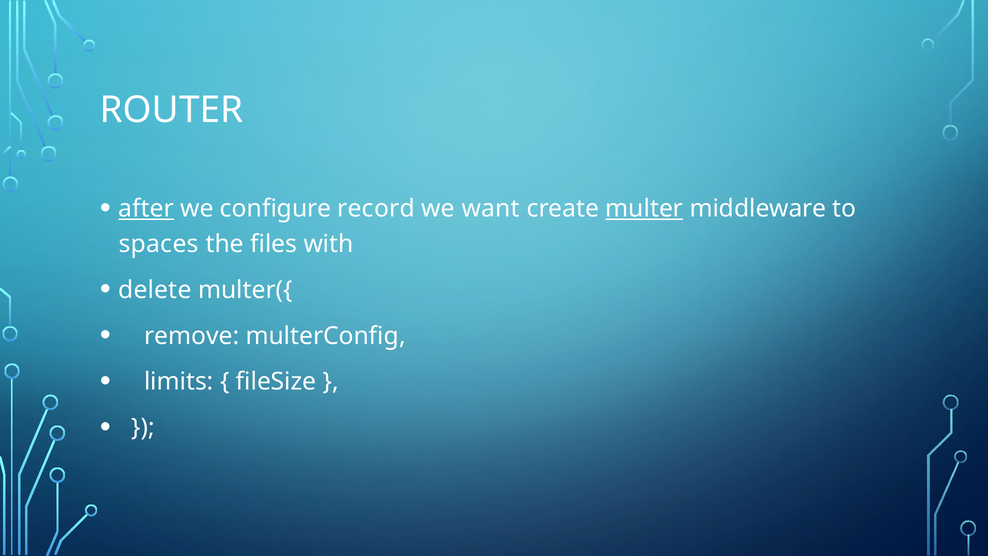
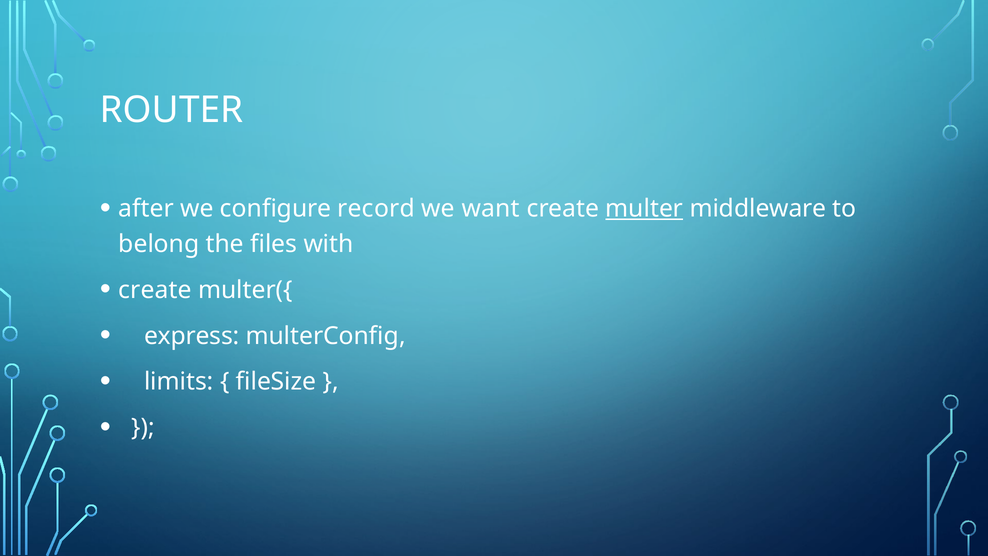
after underline: present -> none
spaces: spaces -> belong
delete at (155, 290): delete -> create
remove: remove -> express
